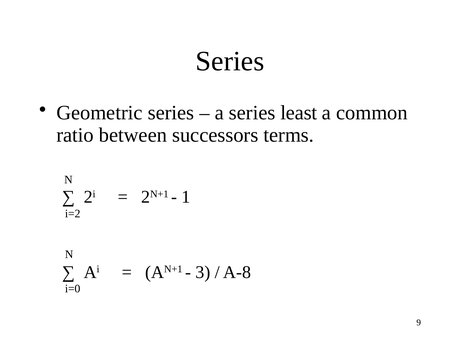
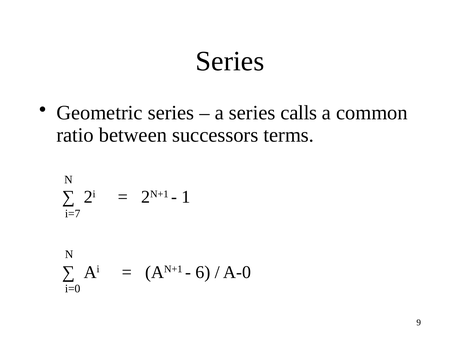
least: least -> calls
i=2: i=2 -> i=7
3: 3 -> 6
A-8: A-8 -> A-0
